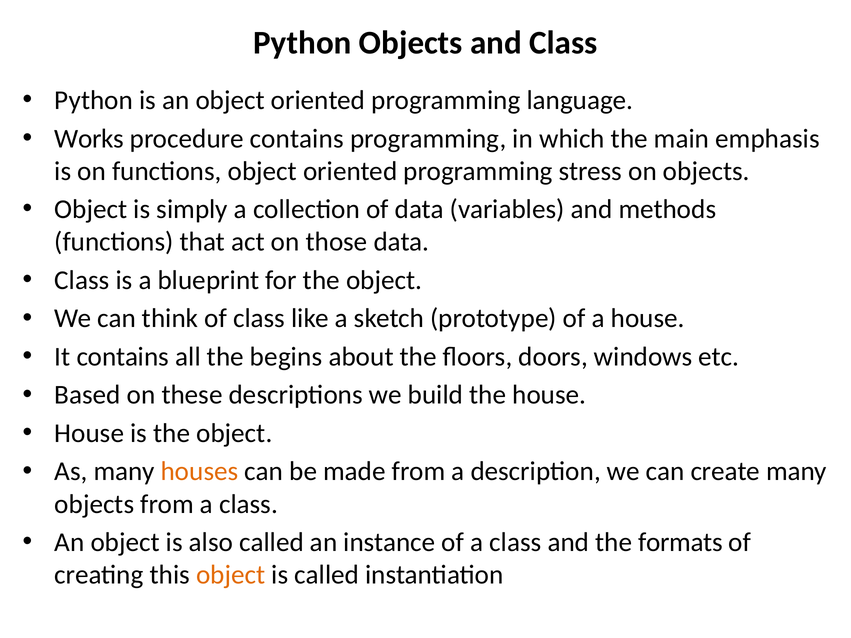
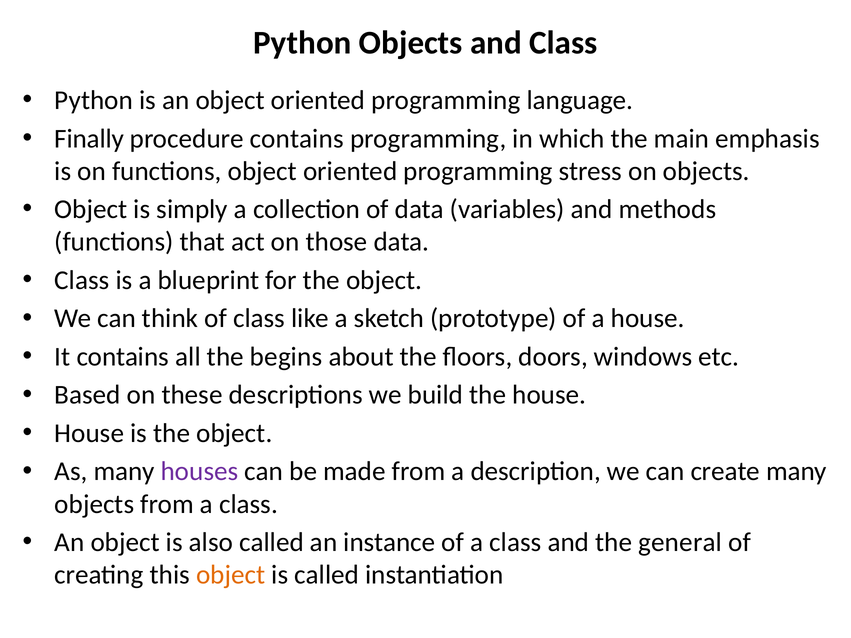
Works: Works -> Finally
houses colour: orange -> purple
formats: formats -> general
